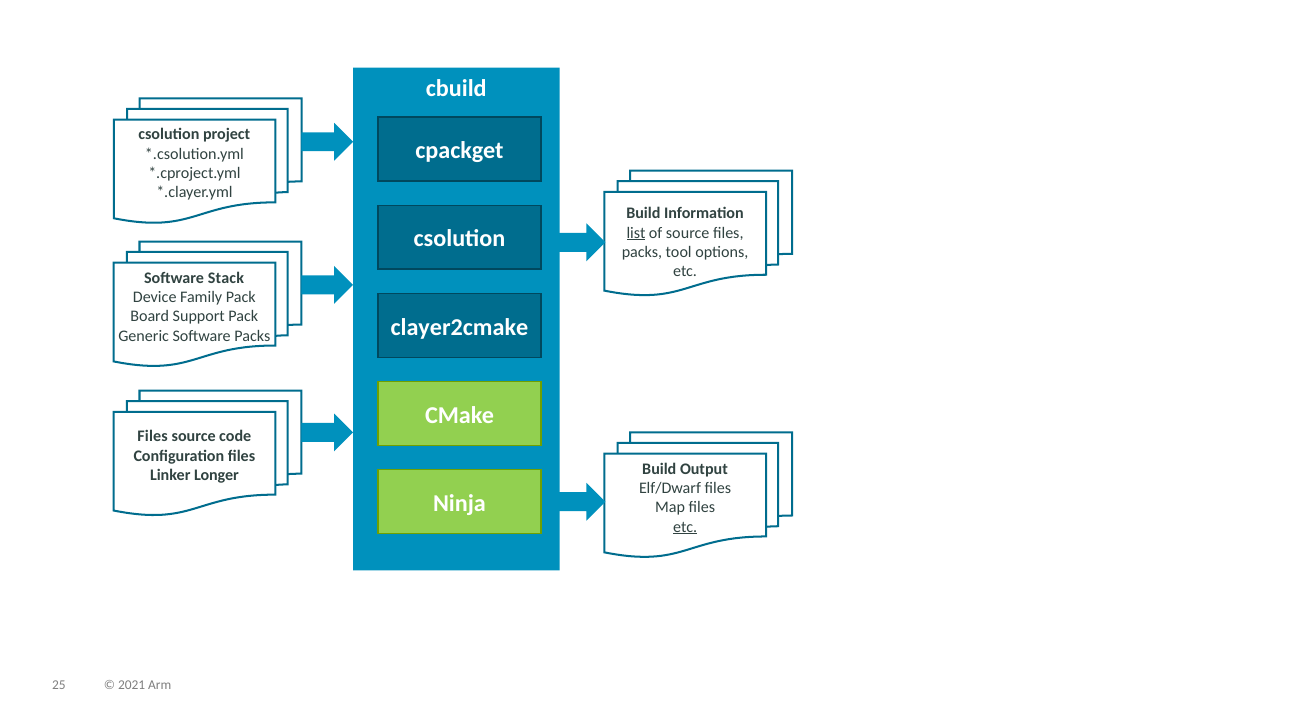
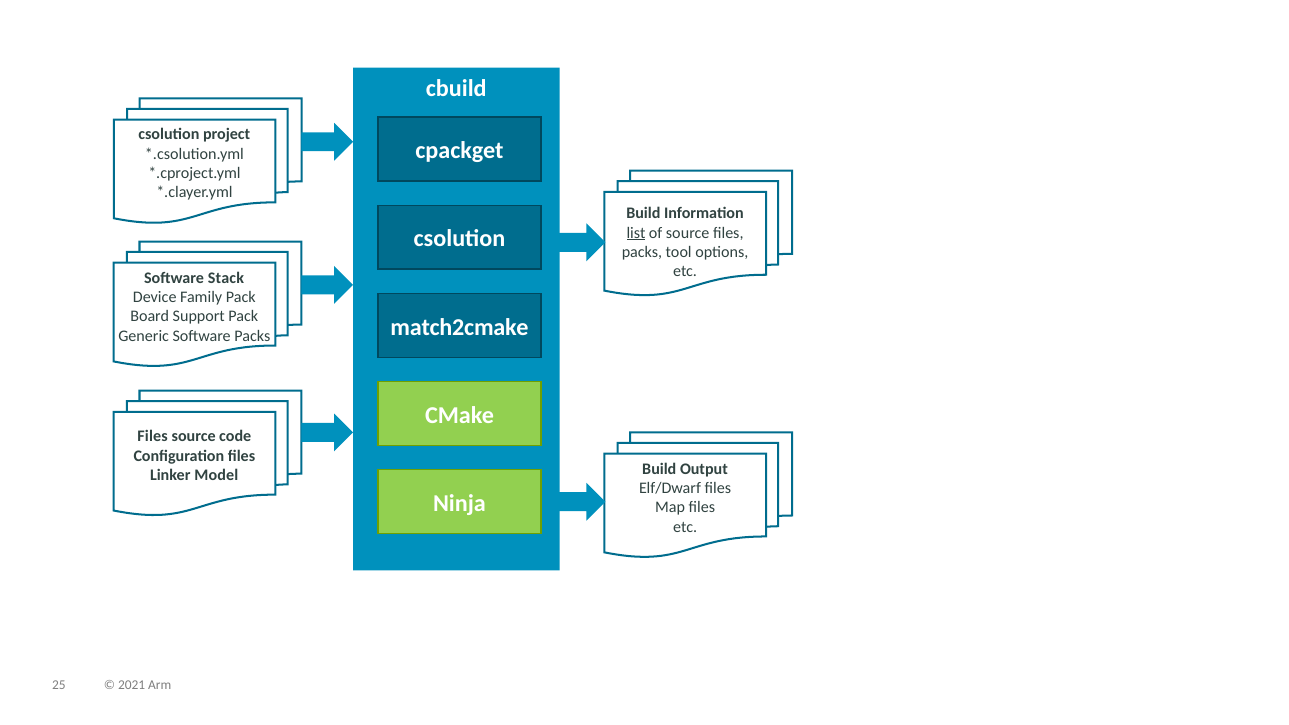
clayer2cmake: clayer2cmake -> match2cmake
Longer: Longer -> Model
etc at (685, 527) underline: present -> none
